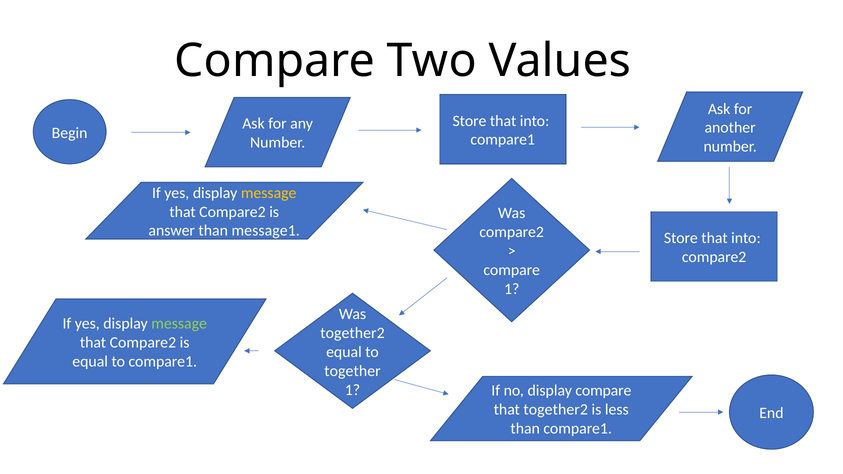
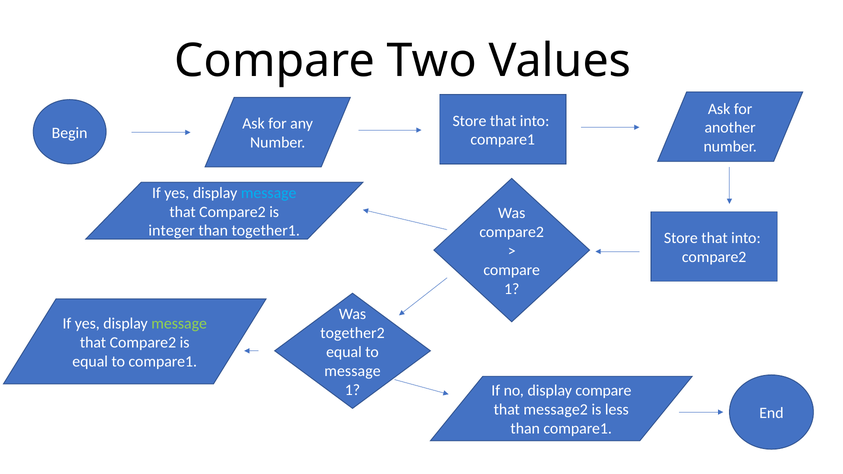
message at (269, 193) colour: yellow -> light blue
answer: answer -> integer
message1: message1 -> together1
together at (352, 371): together -> message
that together2: together2 -> message2
